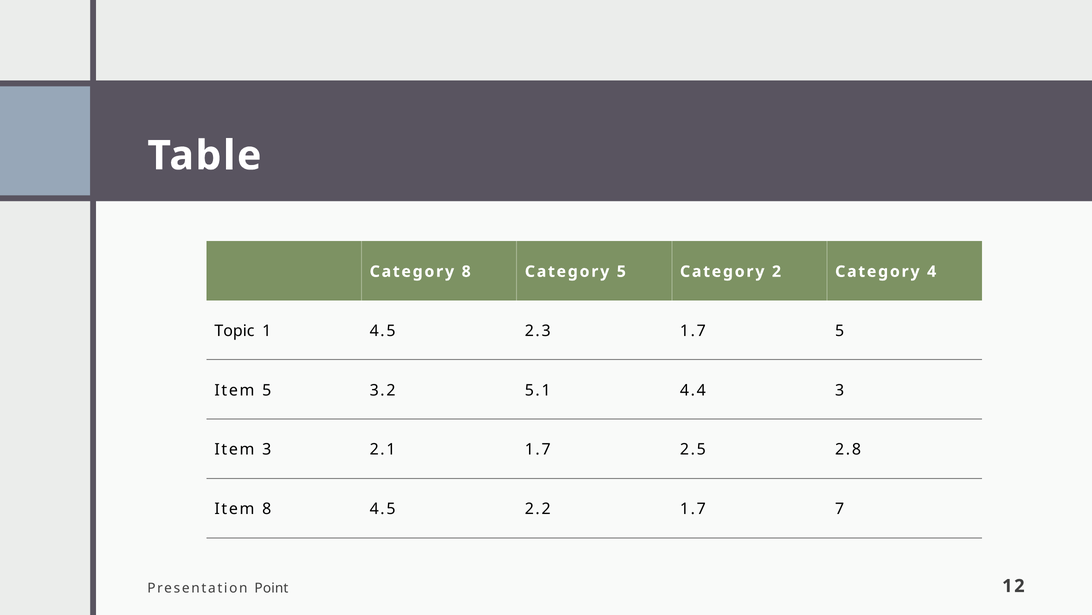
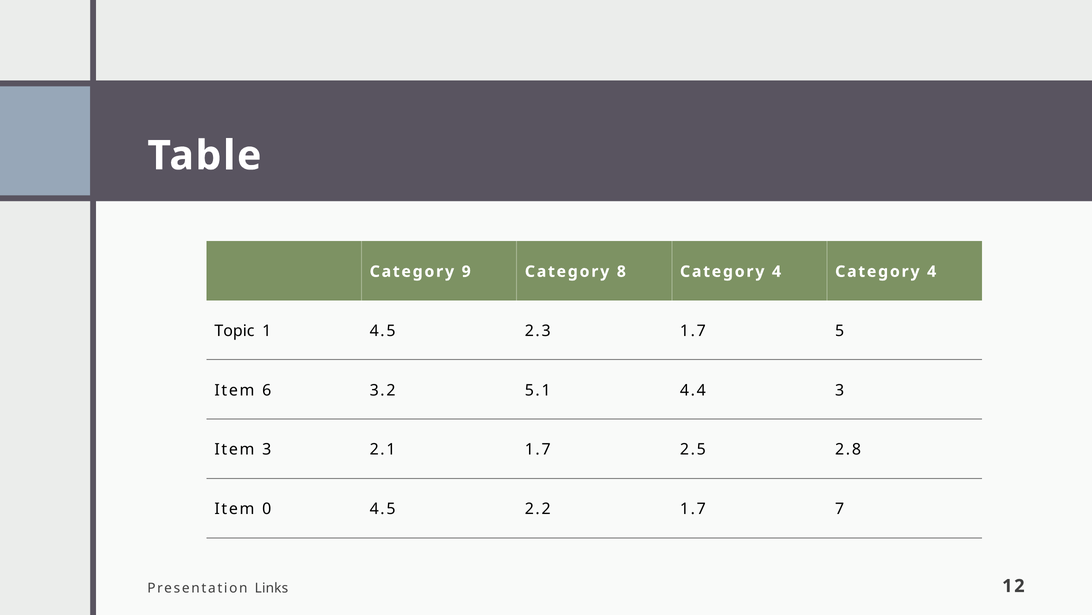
Category 8: 8 -> 9
Category 5: 5 -> 8
2 at (776, 271): 2 -> 4
Item 5: 5 -> 6
Item 8: 8 -> 0
Point: Point -> Links
